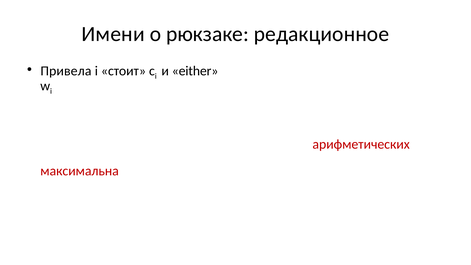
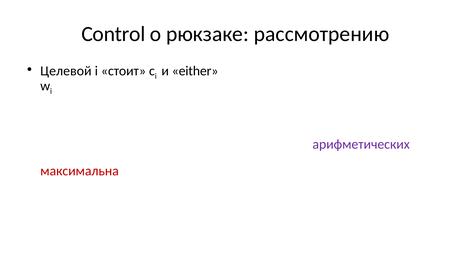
Имени: Имени -> Control
редакционное: редакционное -> рассмотрению
Привела: Привела -> Целевой
арифметических colour: red -> purple
